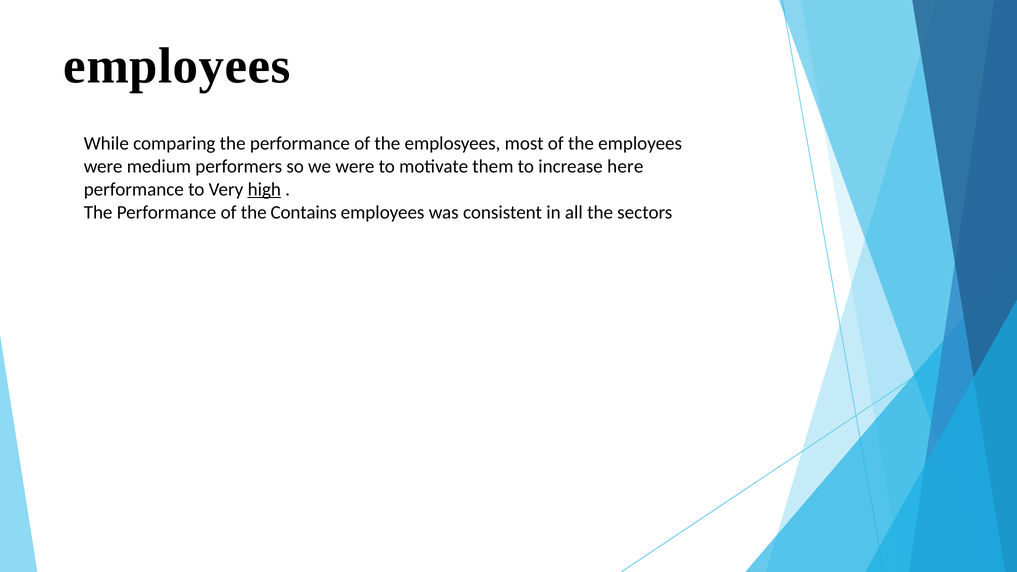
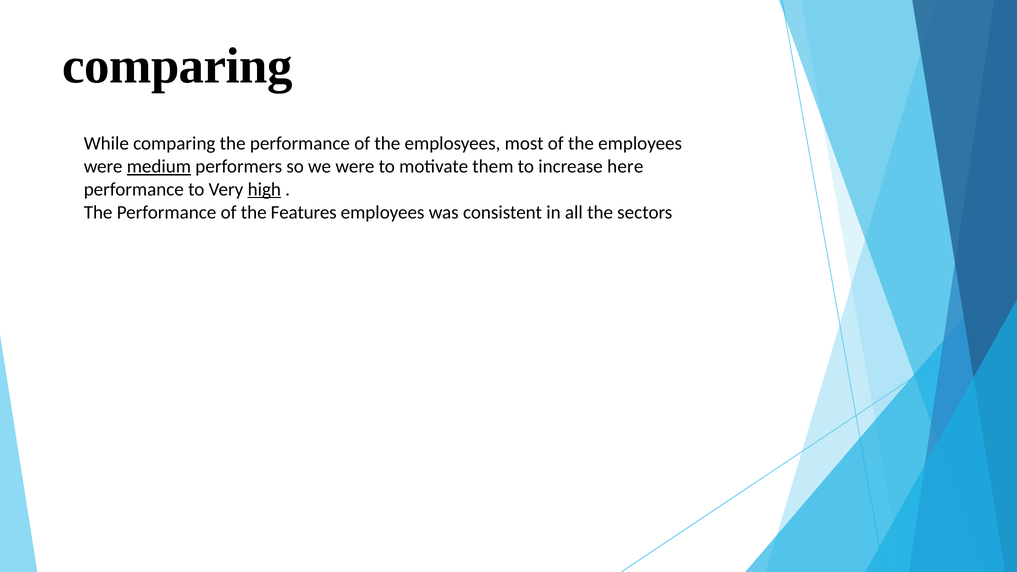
employees at (177, 66): employees -> comparing
medium underline: none -> present
Contains: Contains -> Features
